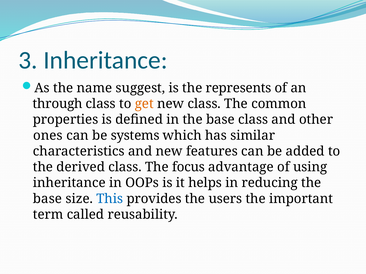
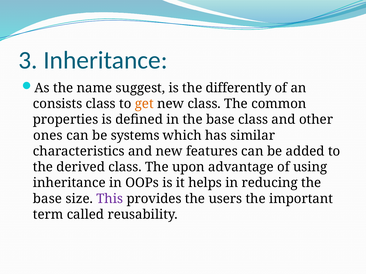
represents: represents -> differently
through: through -> consists
focus: focus -> upon
This colour: blue -> purple
